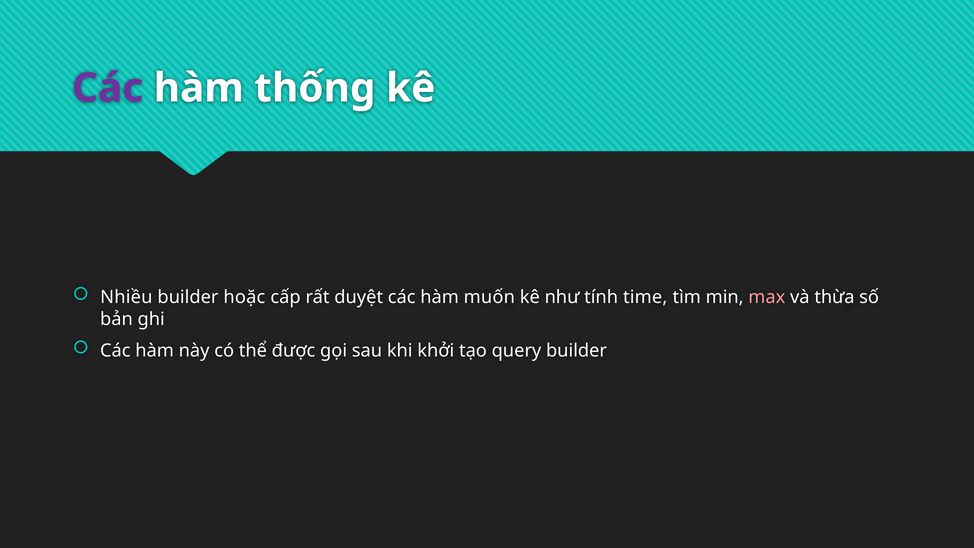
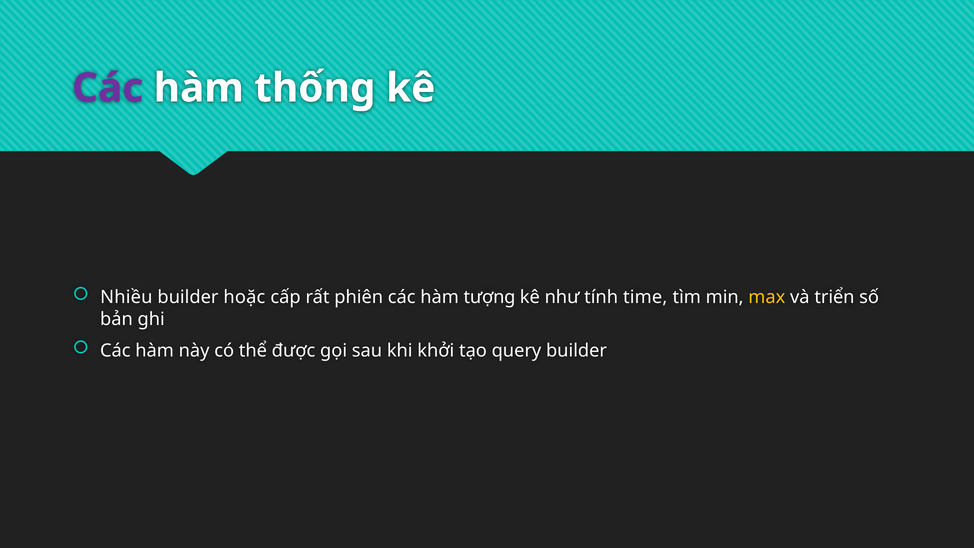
duyệt: duyệt -> phiên
muốn: muốn -> tượng
max colour: pink -> yellow
thừa: thừa -> triển
